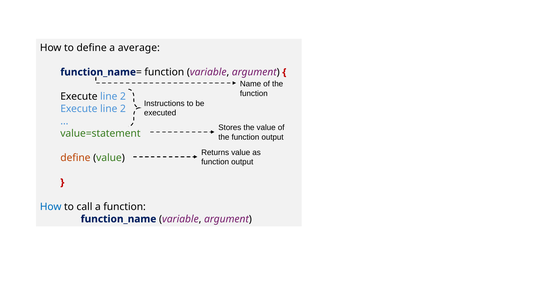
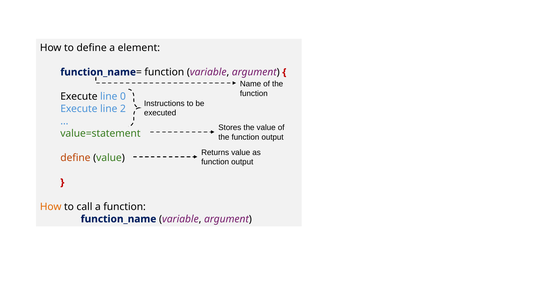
average: average -> element
2 at (123, 96): 2 -> 0
How at (51, 206) colour: blue -> orange
